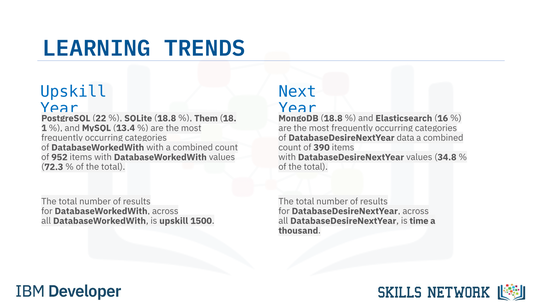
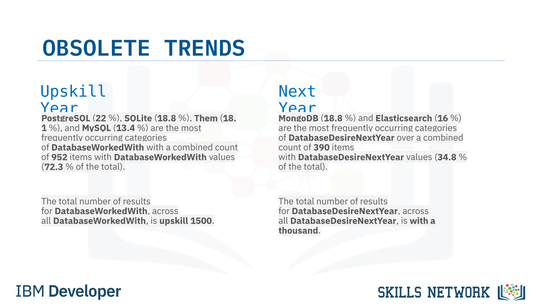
LEARNING: LEARNING -> OBSOLETE
data: data -> over
is time: time -> with
